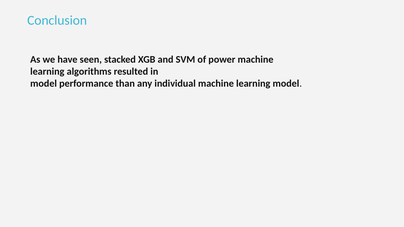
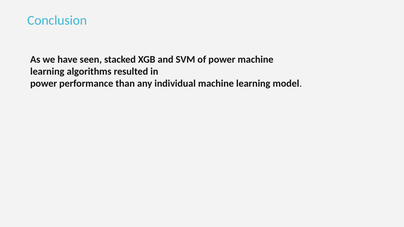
model at (44, 84): model -> power
